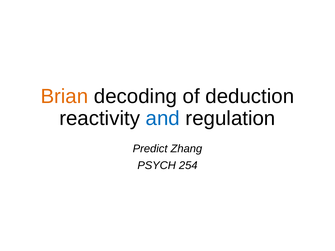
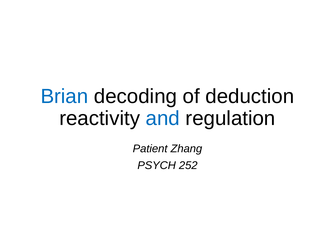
Brian colour: orange -> blue
Predict: Predict -> Patient
254: 254 -> 252
